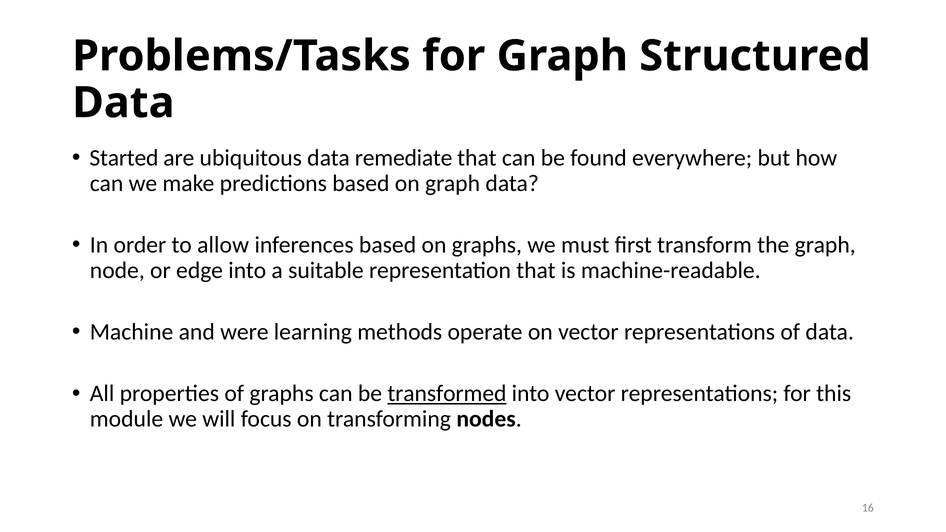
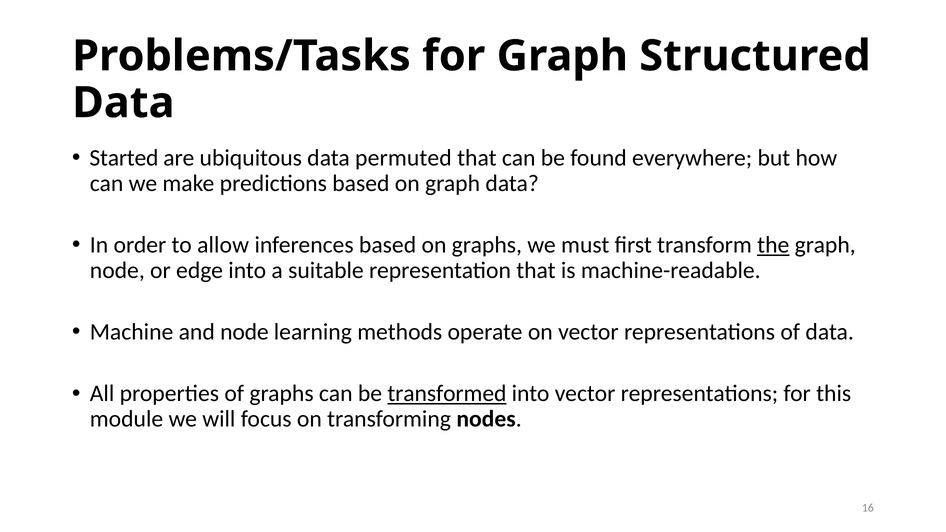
remediate: remediate -> permuted
the underline: none -> present
and were: were -> node
